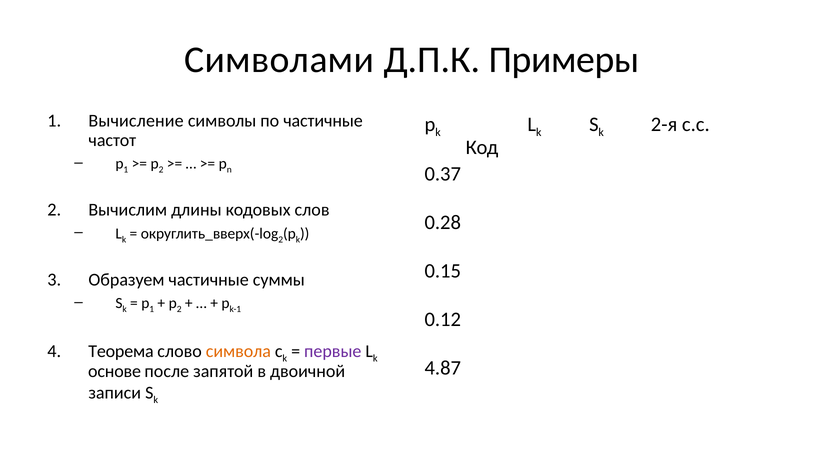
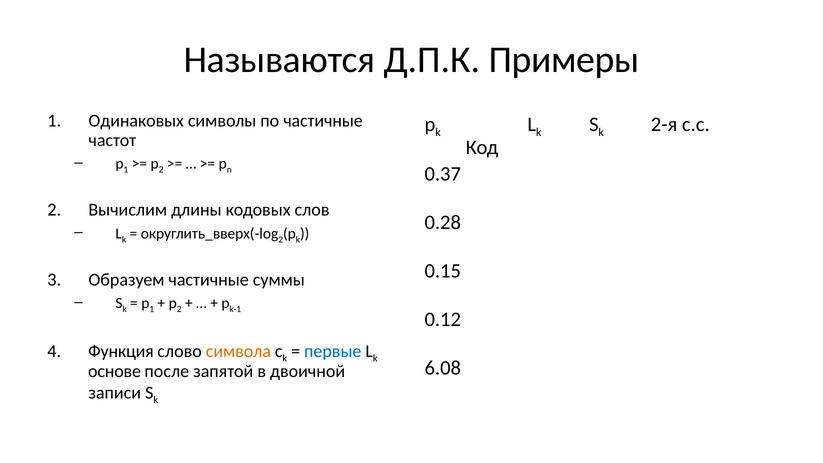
Символами: Символами -> Называются
Вычисление: Вычисление -> Одинаковых
Теорема: Теорема -> Функция
первые colour: purple -> blue
4.87: 4.87 -> 6.08
